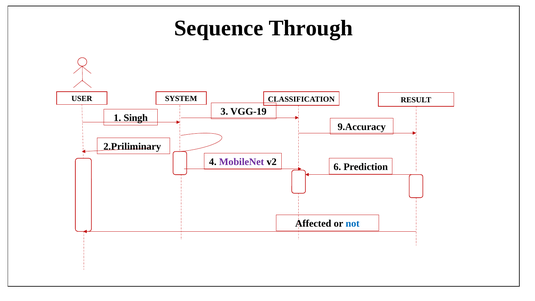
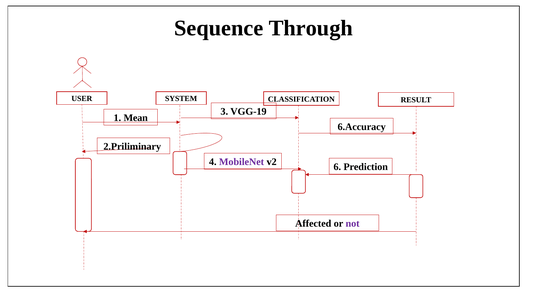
Singh: Singh -> Mean
9.Accuracy: 9.Accuracy -> 6.Accuracy
not colour: blue -> purple
